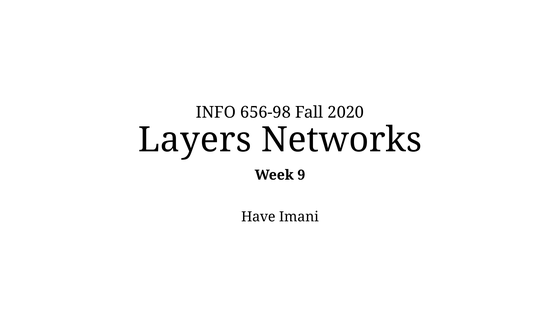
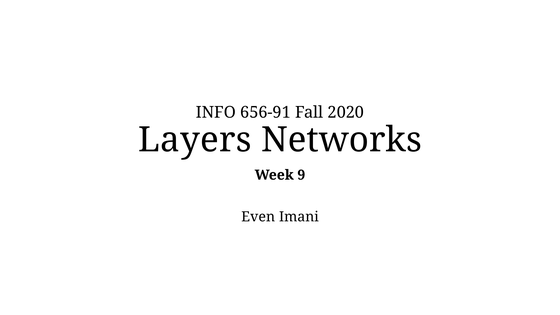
656-98: 656-98 -> 656-91
Have: Have -> Even
